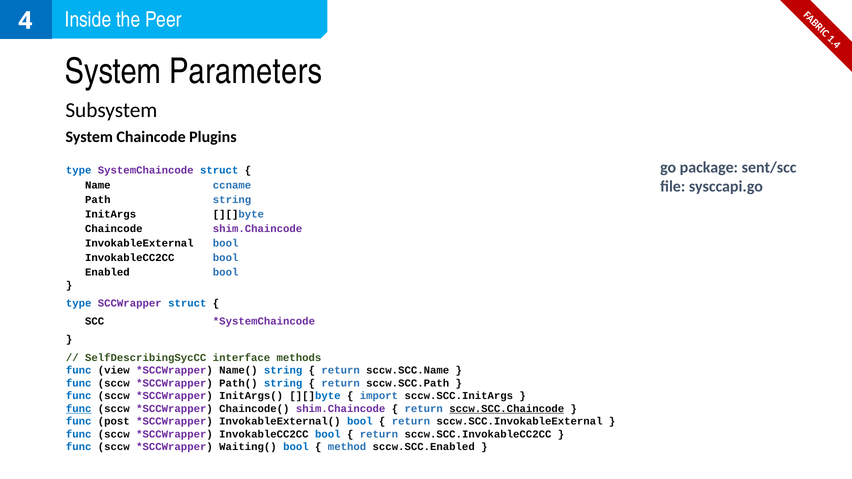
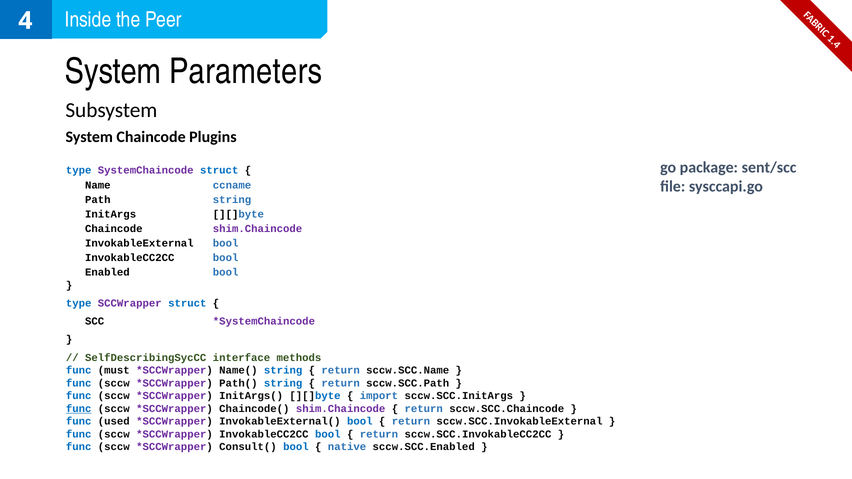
view: view -> must
sccw.SCC.Chaincode underline: present -> none
post: post -> used
Waiting(: Waiting( -> Consult(
method: method -> native
